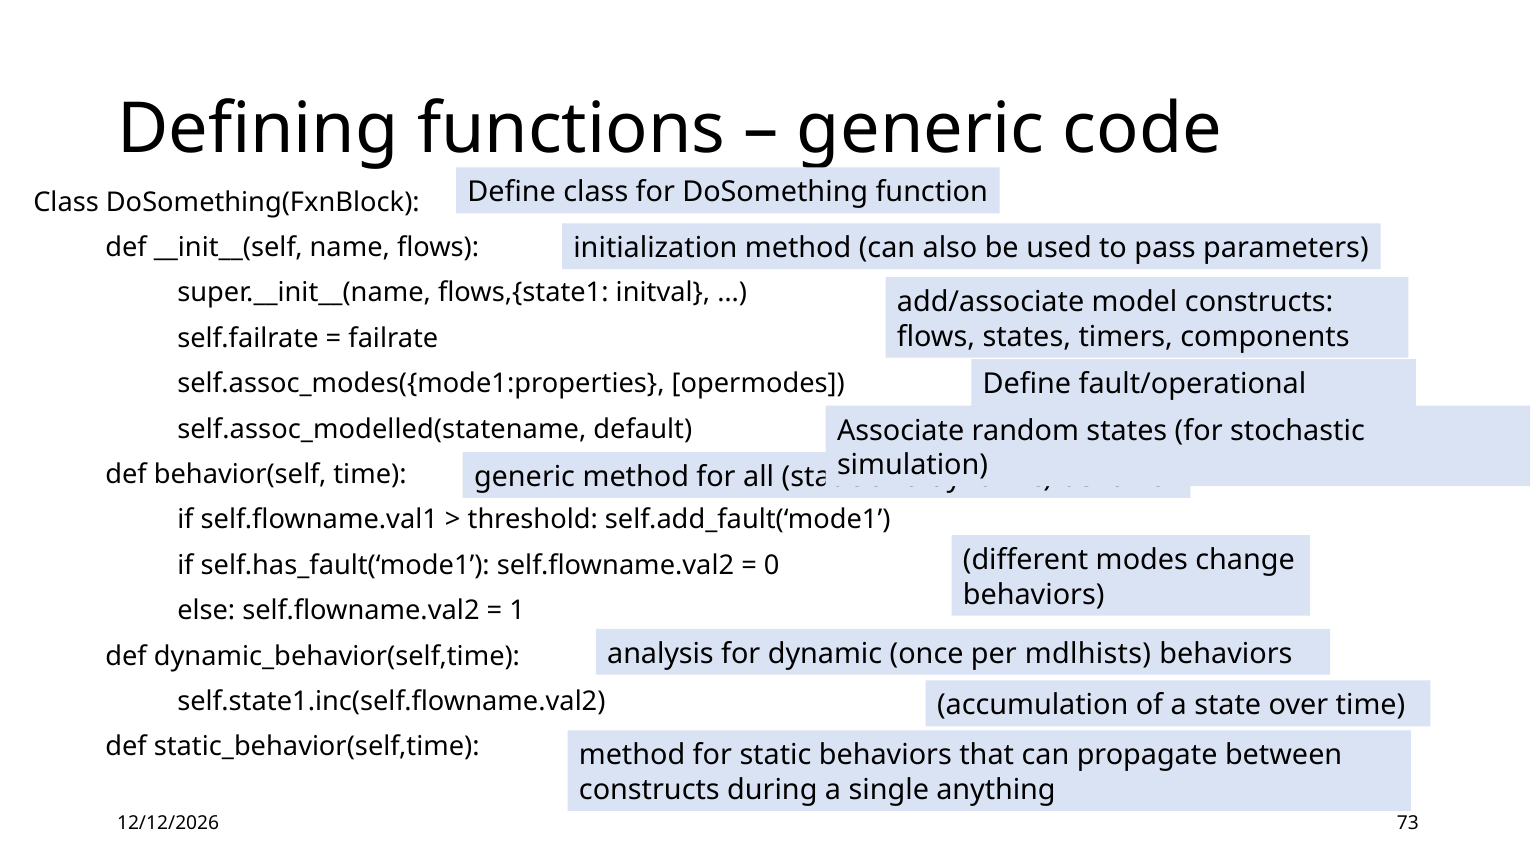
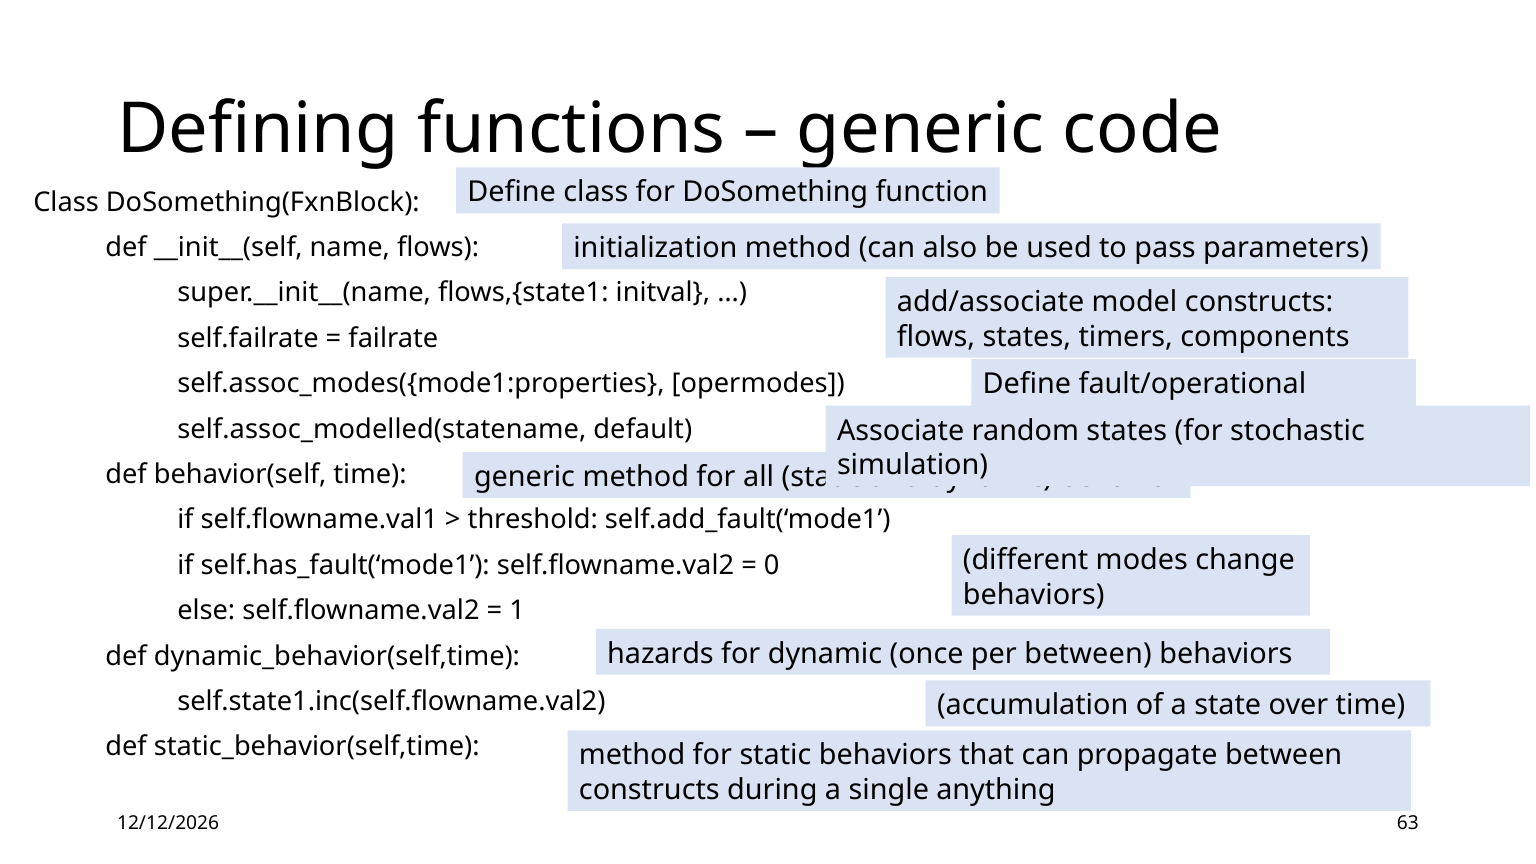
analysis: analysis -> hazards
per mdlhists: mdlhists -> between
73: 73 -> 63
